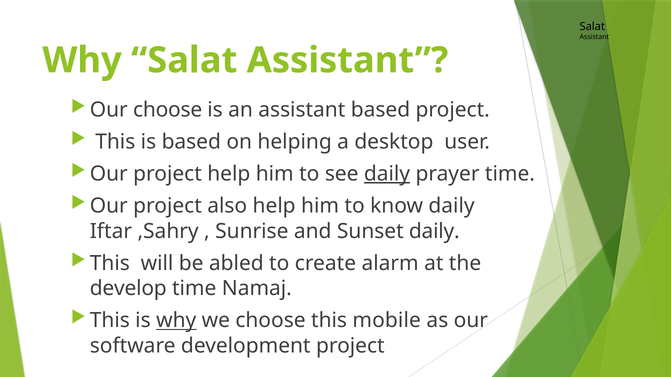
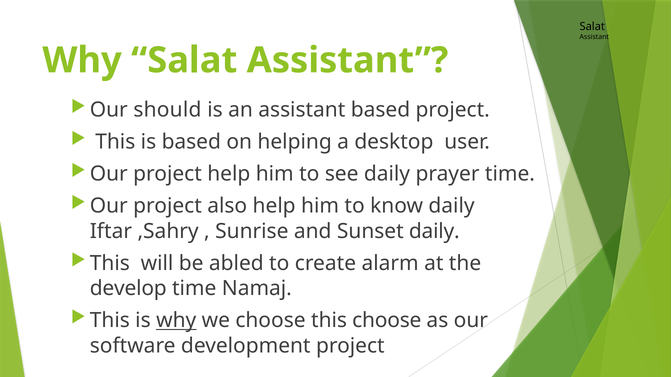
Our choose: choose -> should
daily at (387, 174) underline: present -> none
this mobile: mobile -> choose
